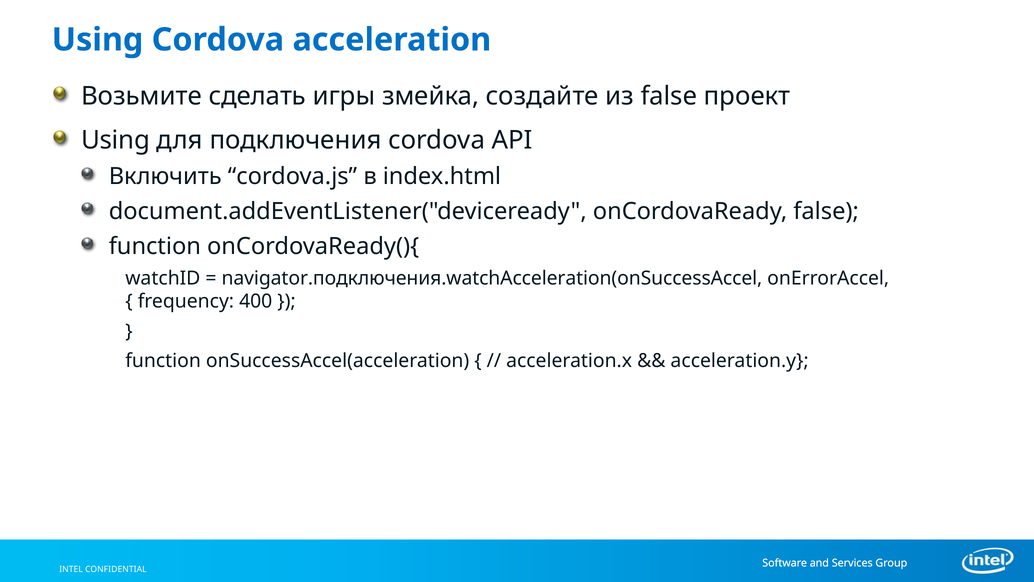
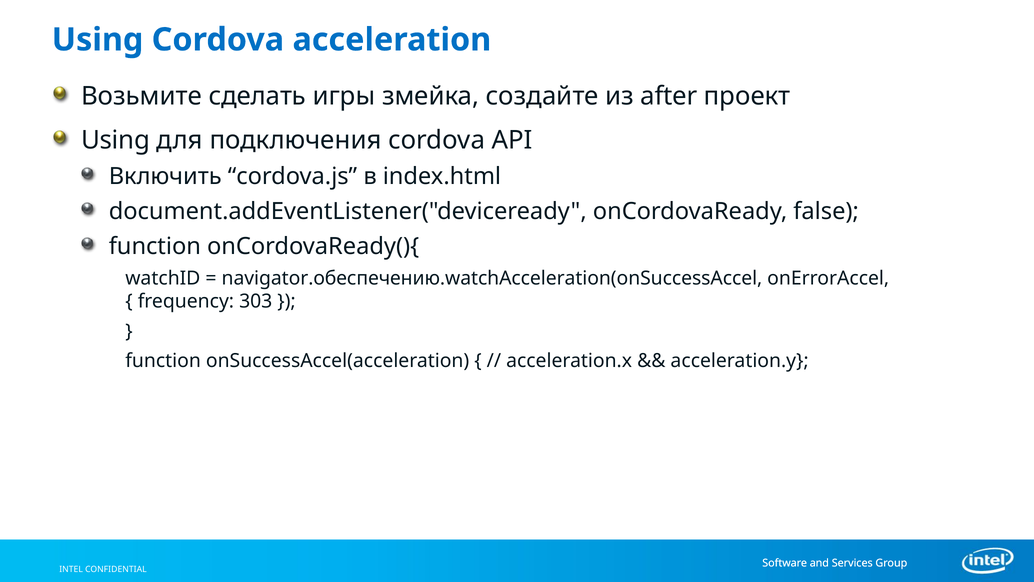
из false: false -> after
navigator.подключения.watchAcceleration(onSuccessAccel: navigator.подключения.watchAcceleration(onSuccessAccel -> navigator.обеспечению.watchAcceleration(onSuccessAccel
400: 400 -> 303
